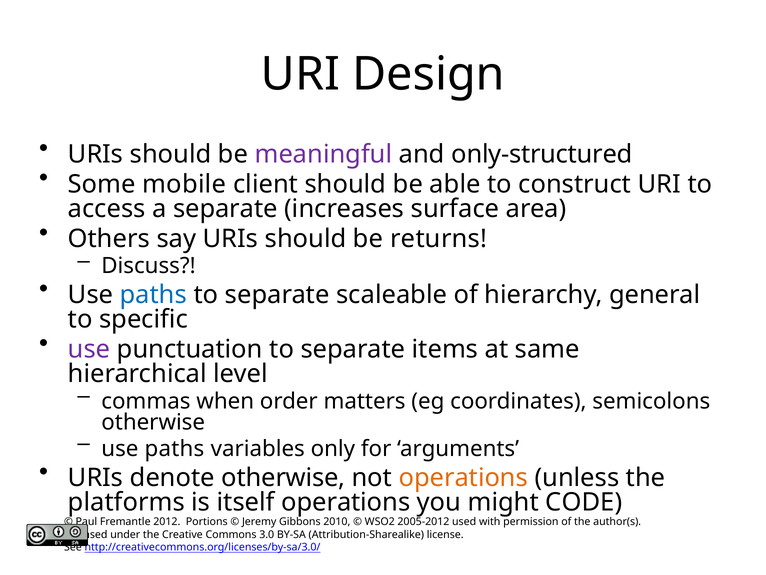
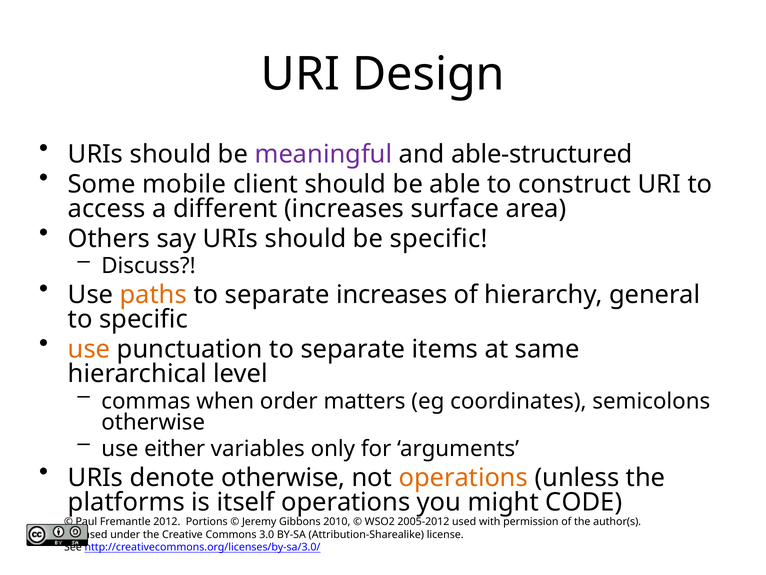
only-structured: only-structured -> able-structured
a separate: separate -> different
be returns: returns -> specific
paths at (153, 295) colour: blue -> orange
separate scaleable: scaleable -> increases
use at (89, 349) colour: purple -> orange
paths at (174, 448): paths -> either
